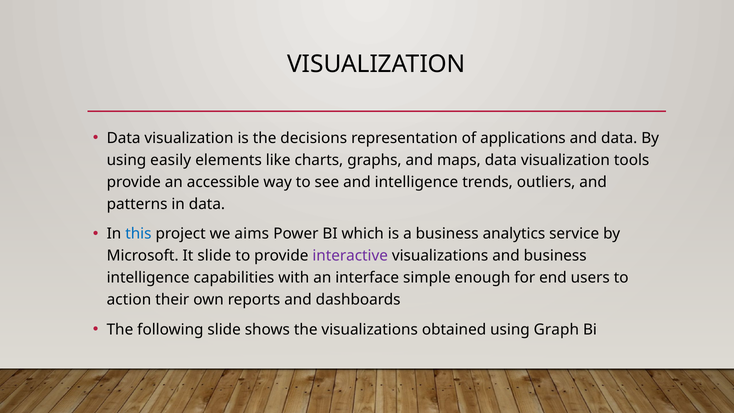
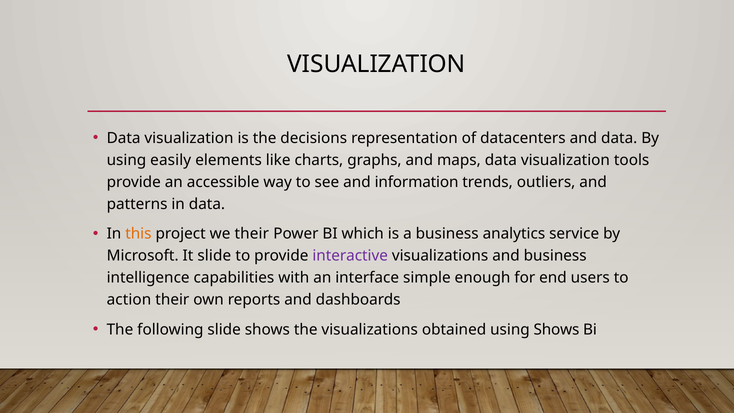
applications: applications -> datacenters
and intelligence: intelligence -> information
this colour: blue -> orange
we aims: aims -> their
using Graph: Graph -> Shows
